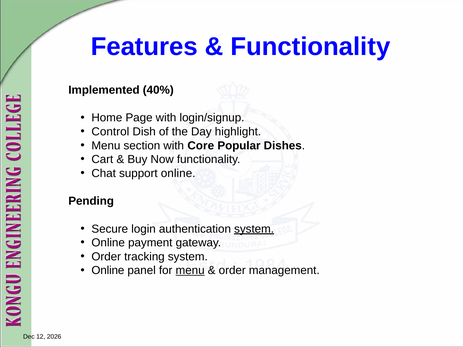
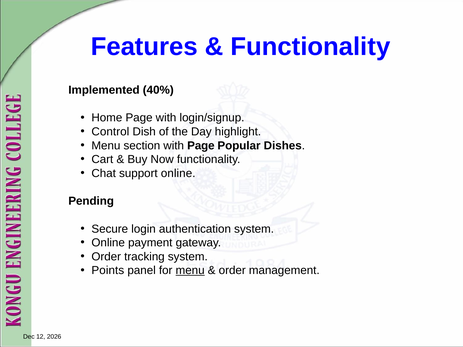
with Core: Core -> Page
system at (254, 229) underline: present -> none
Online at (108, 271): Online -> Points
